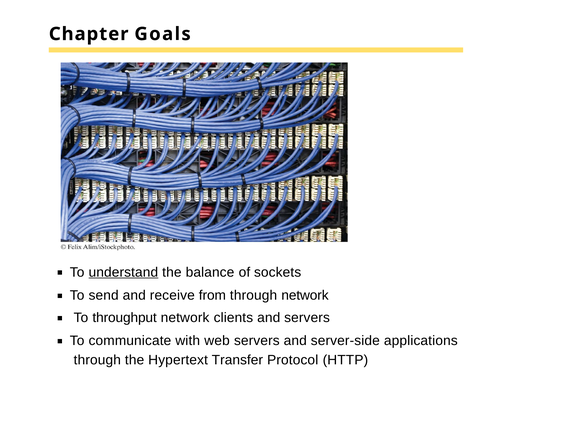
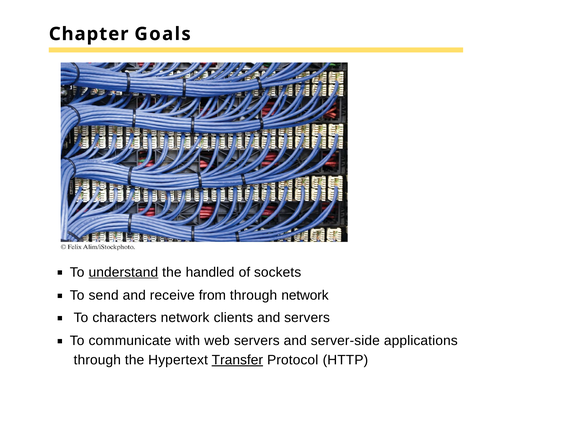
balance: balance -> handled
throughput: throughput -> characters
Transfer underline: none -> present
